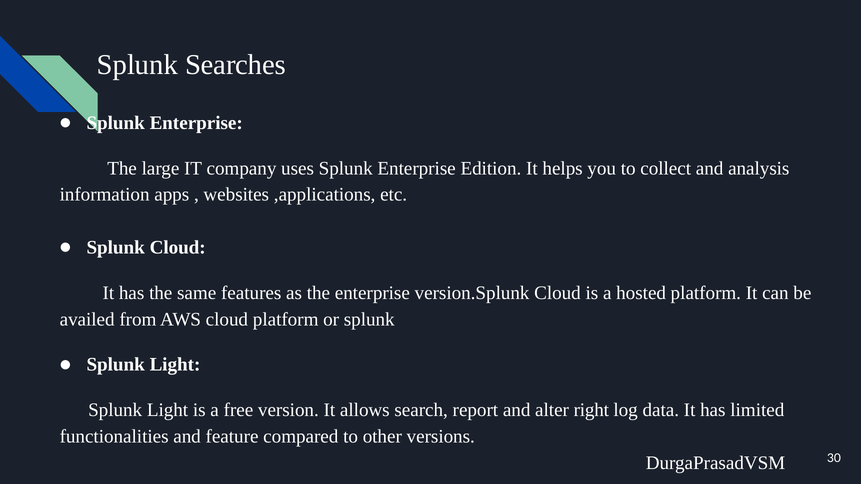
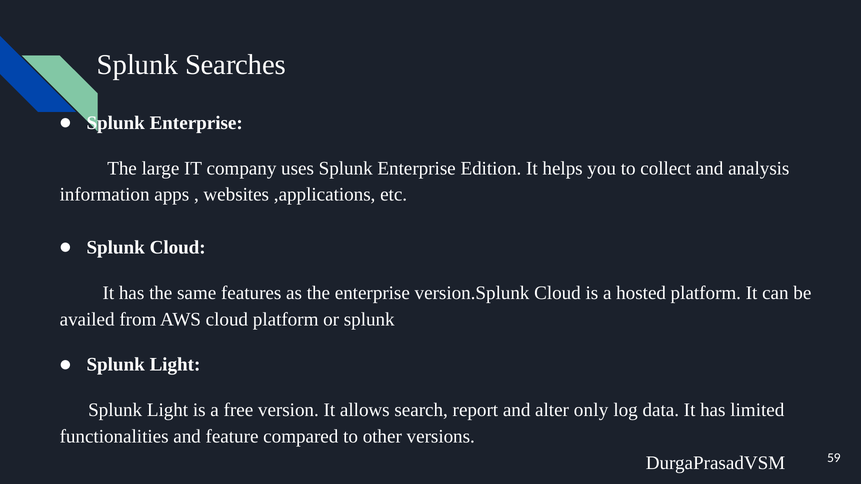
right: right -> only
30: 30 -> 59
